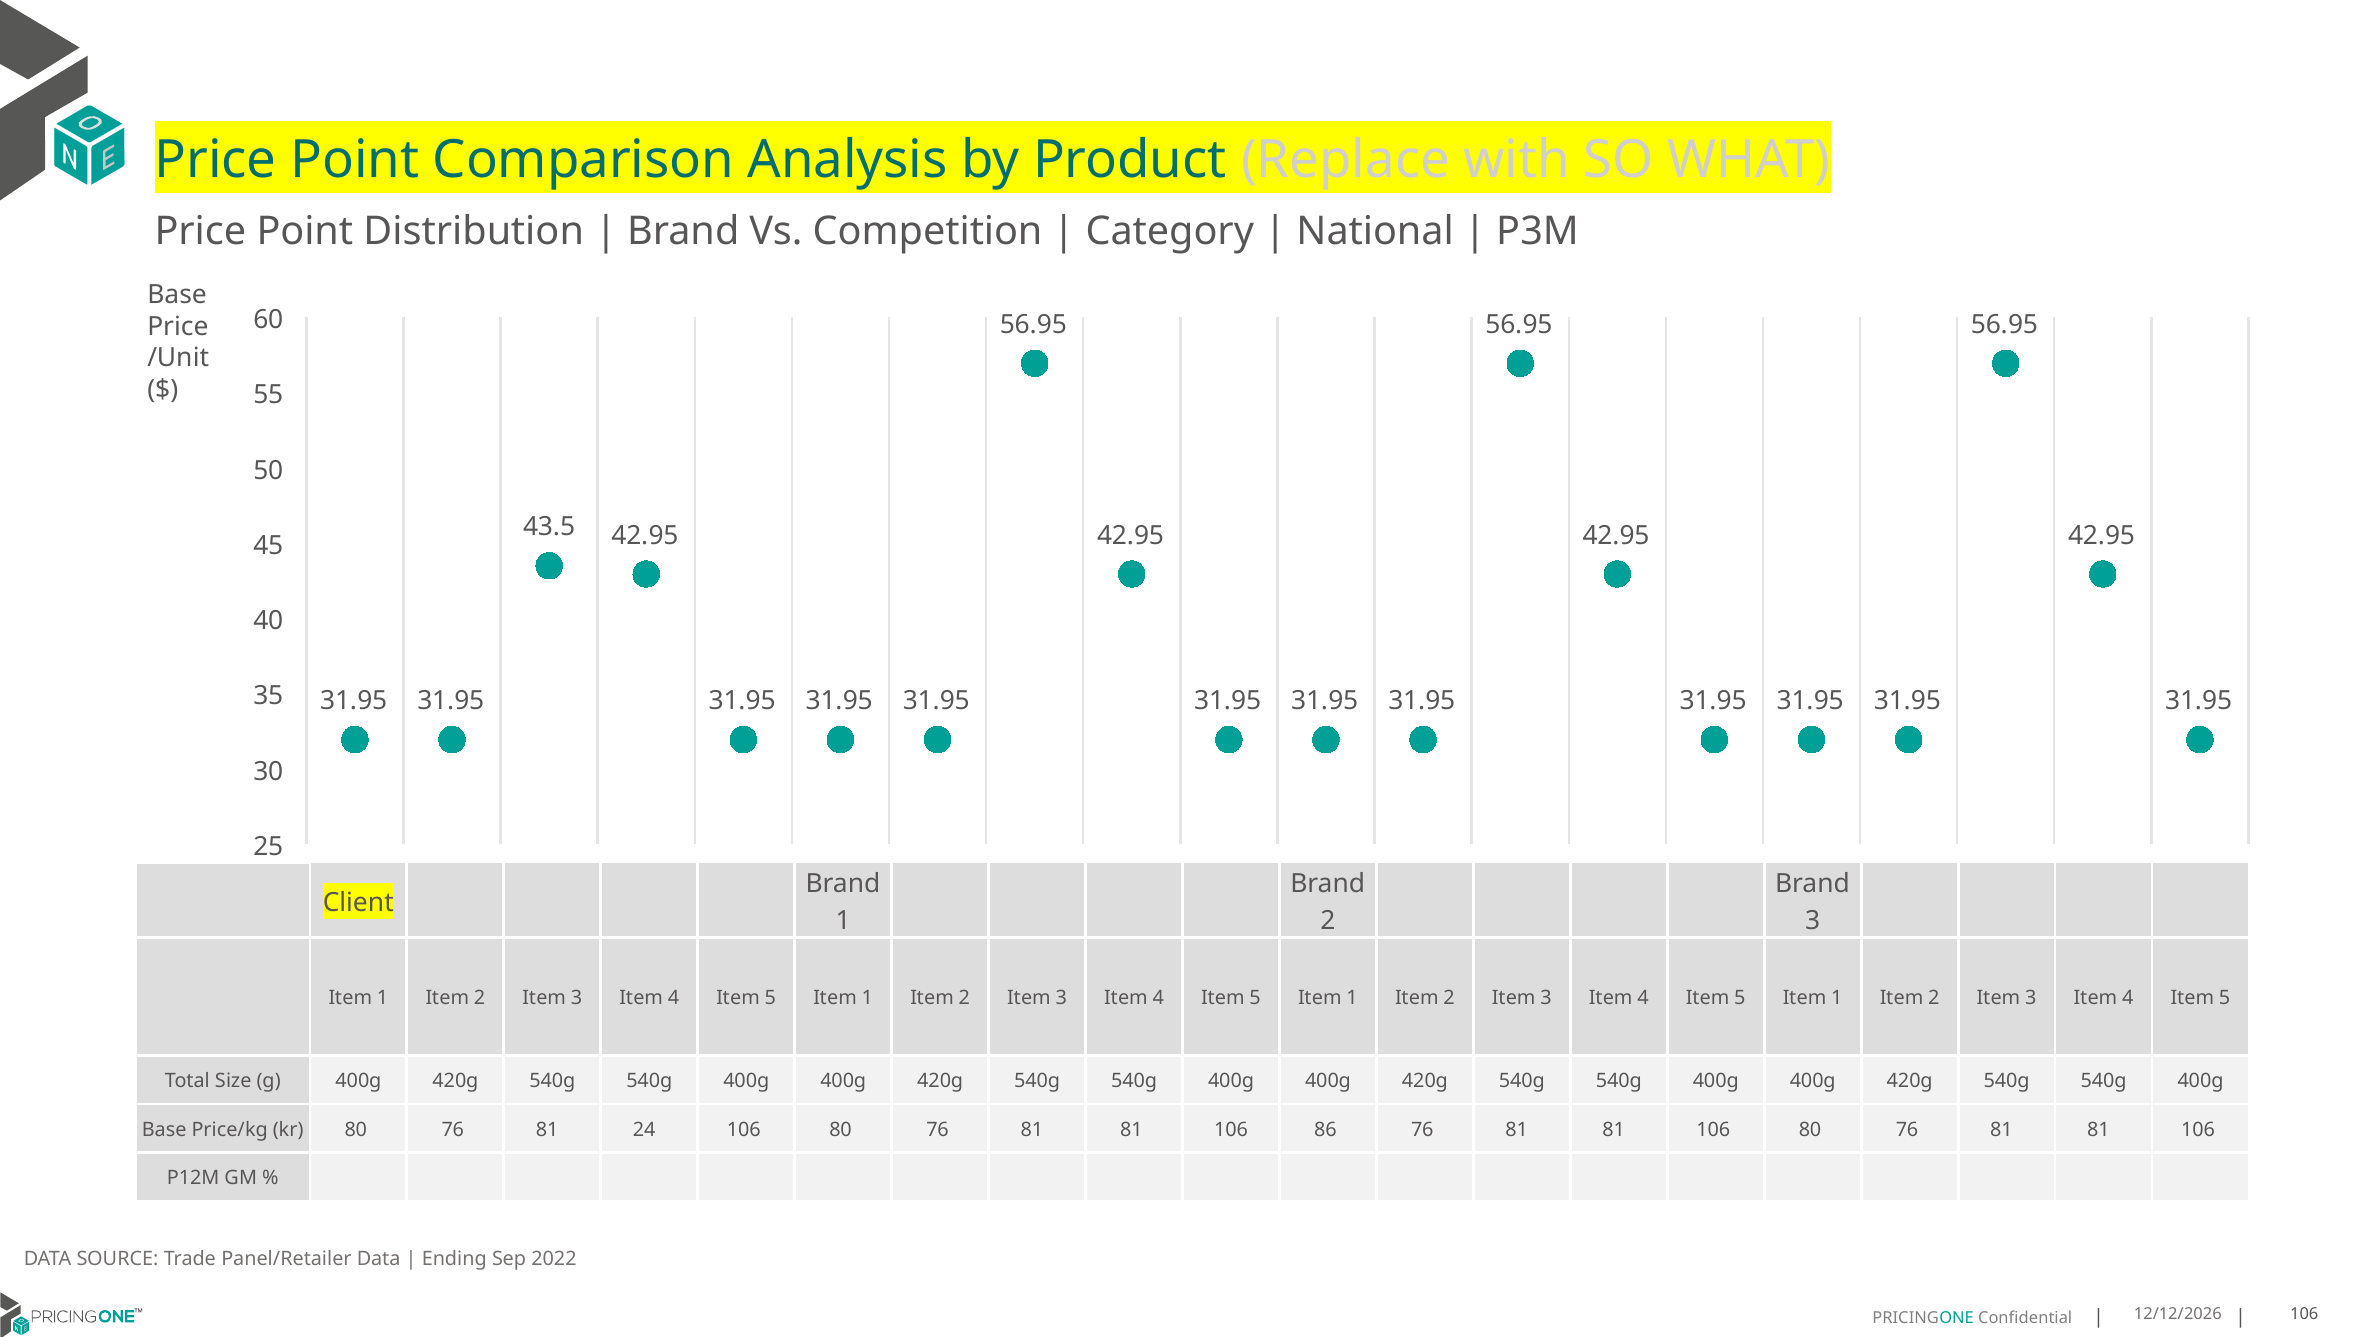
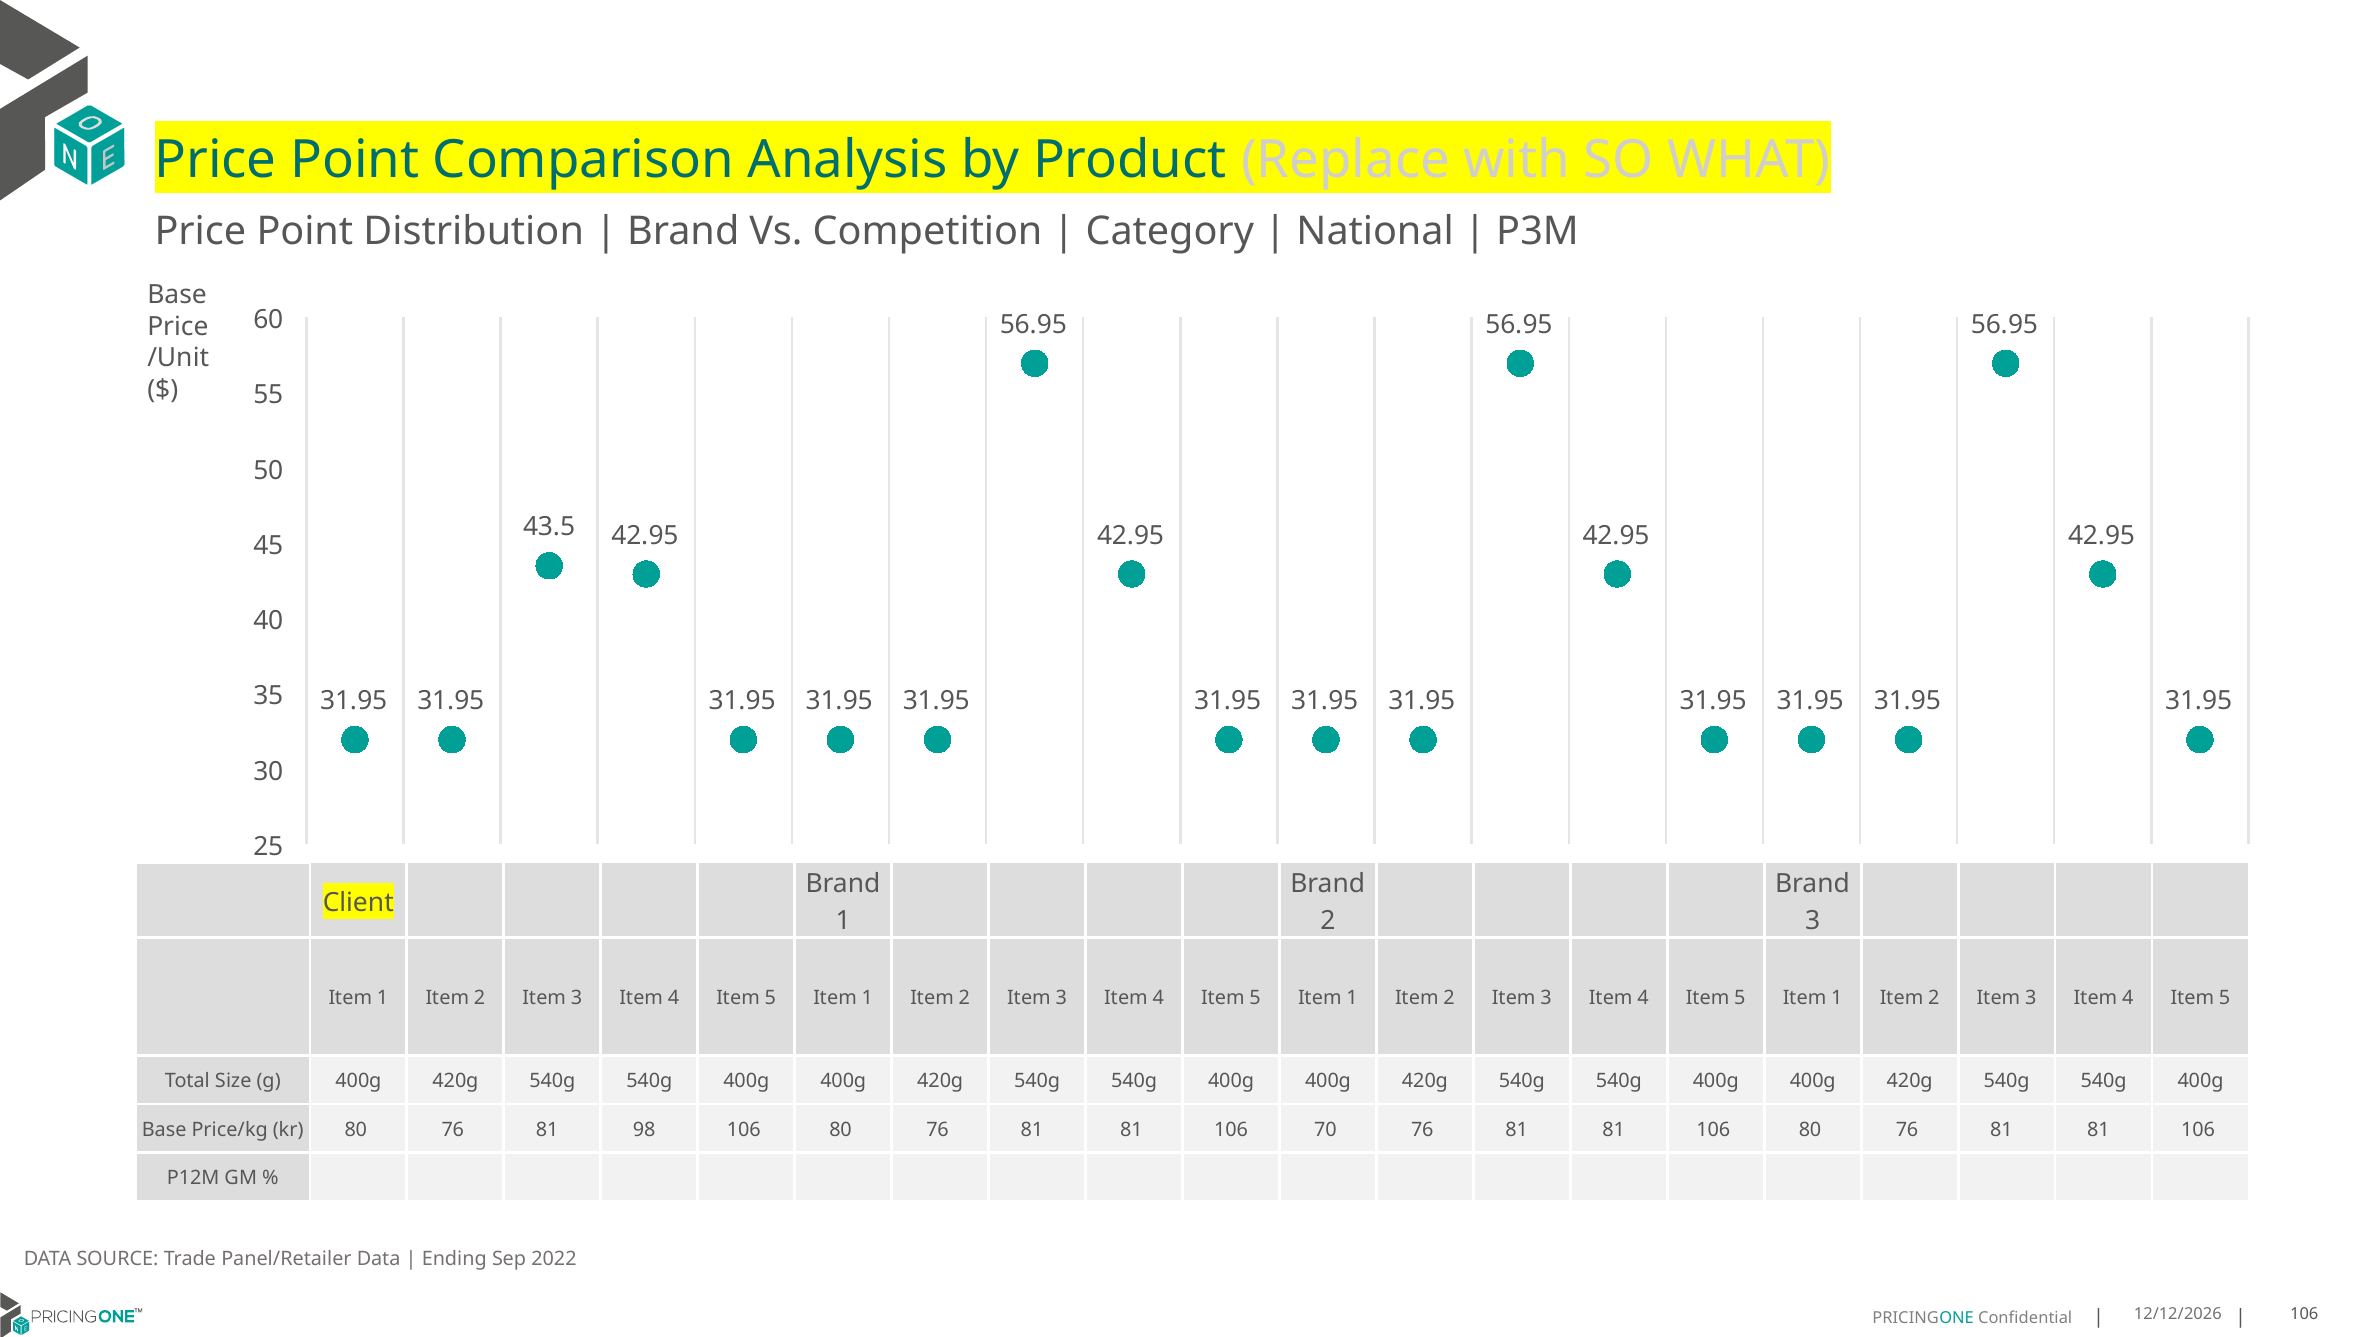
24: 24 -> 98
86: 86 -> 70
